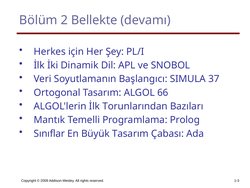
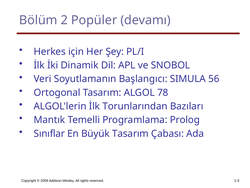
Bellekte: Bellekte -> Popüler
37: 37 -> 56
66: 66 -> 78
